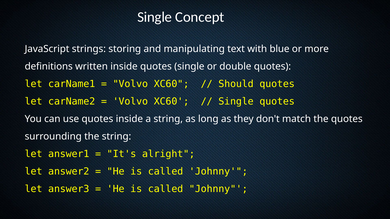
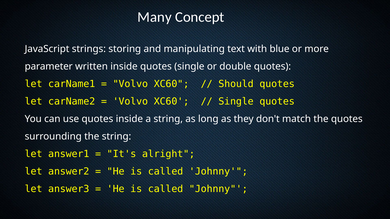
Single at (155, 17): Single -> Many
definitions: definitions -> parameter
